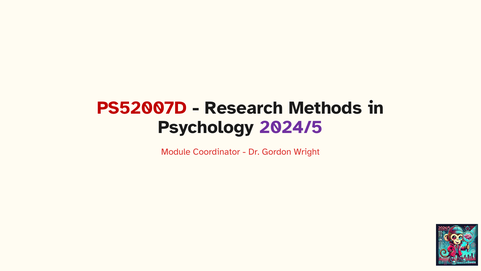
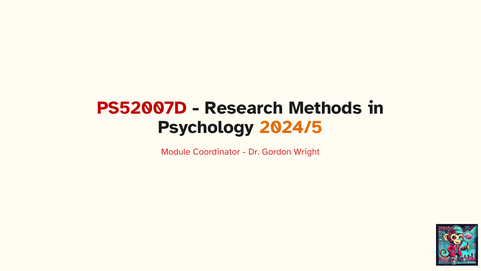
2024/5 colour: purple -> orange
